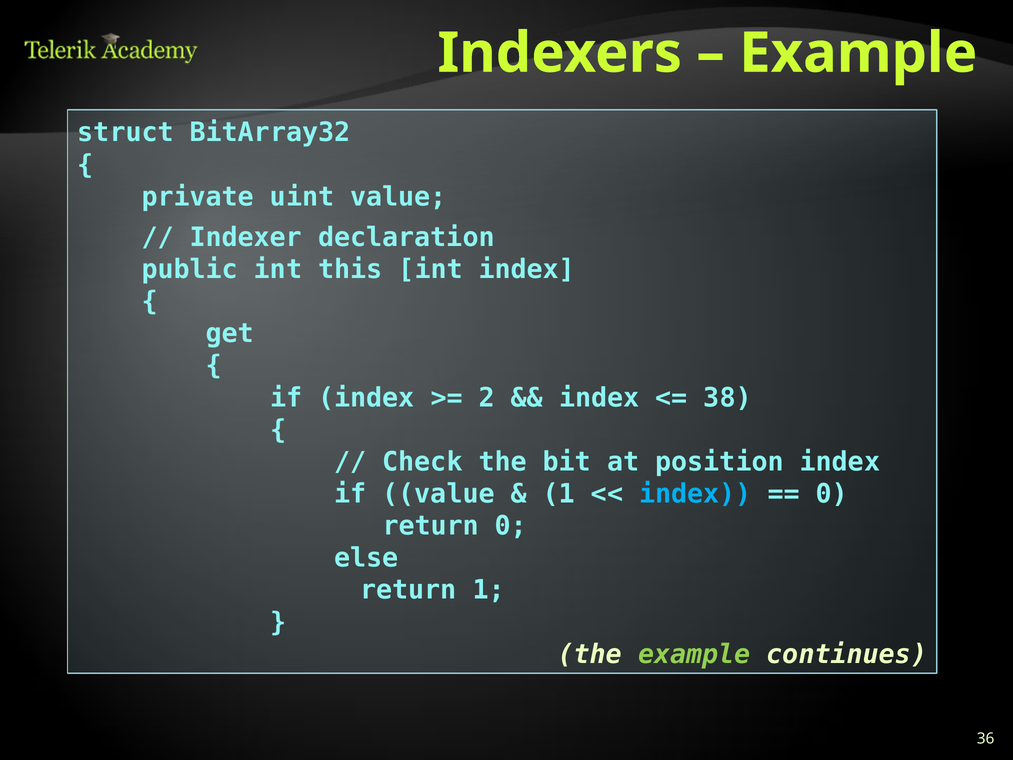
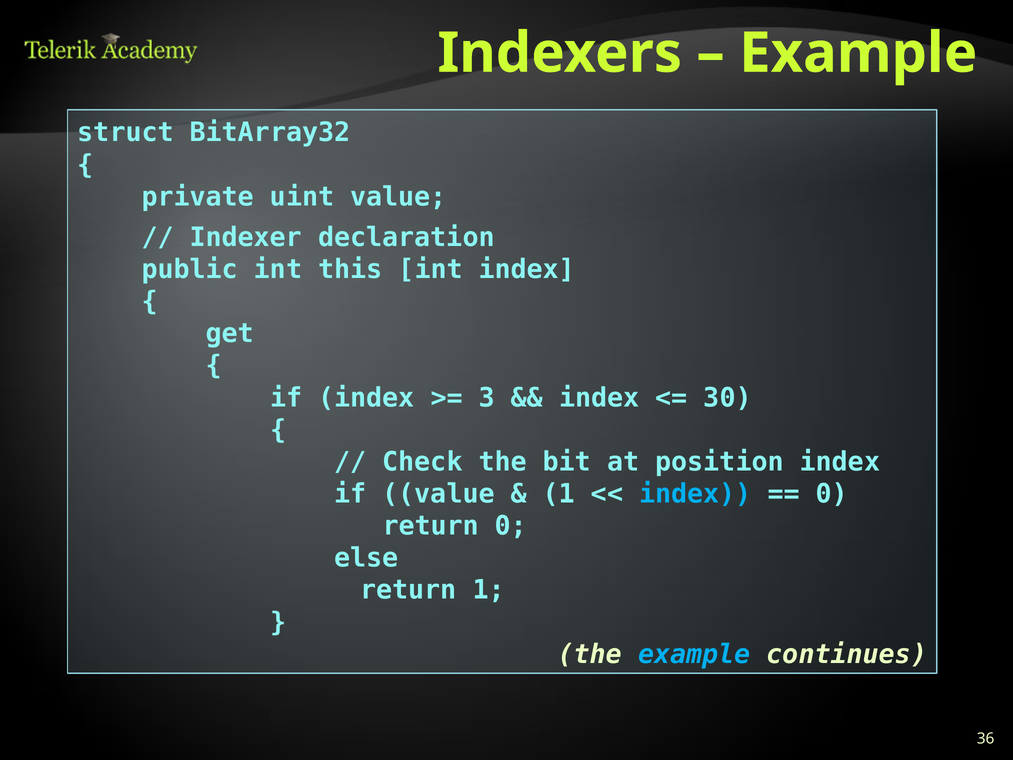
2: 2 -> 3
38: 38 -> 30
example at (694, 654) colour: light green -> light blue
